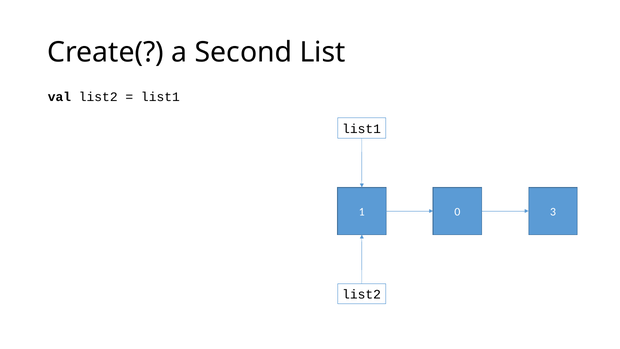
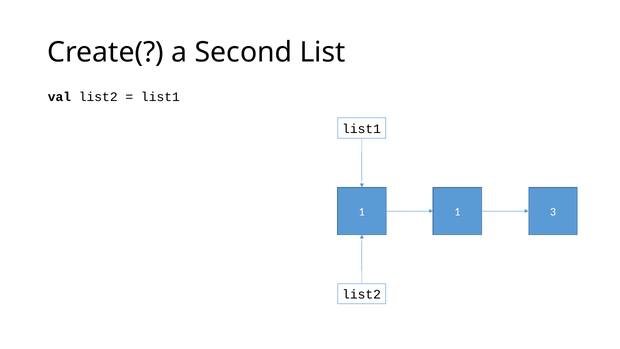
1 0: 0 -> 1
